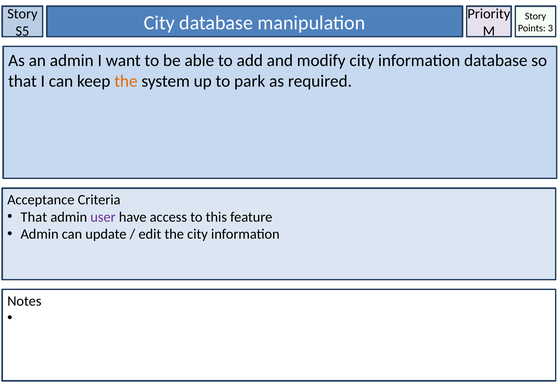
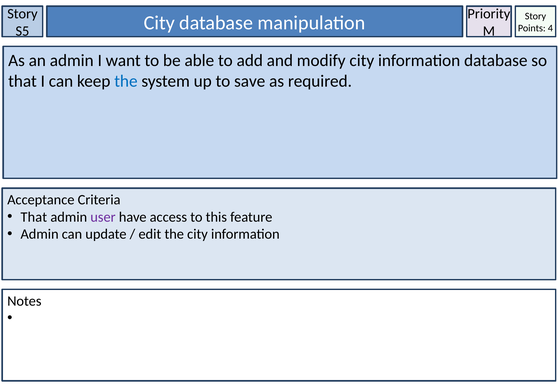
3: 3 -> 4
the at (126, 81) colour: orange -> blue
park: park -> save
